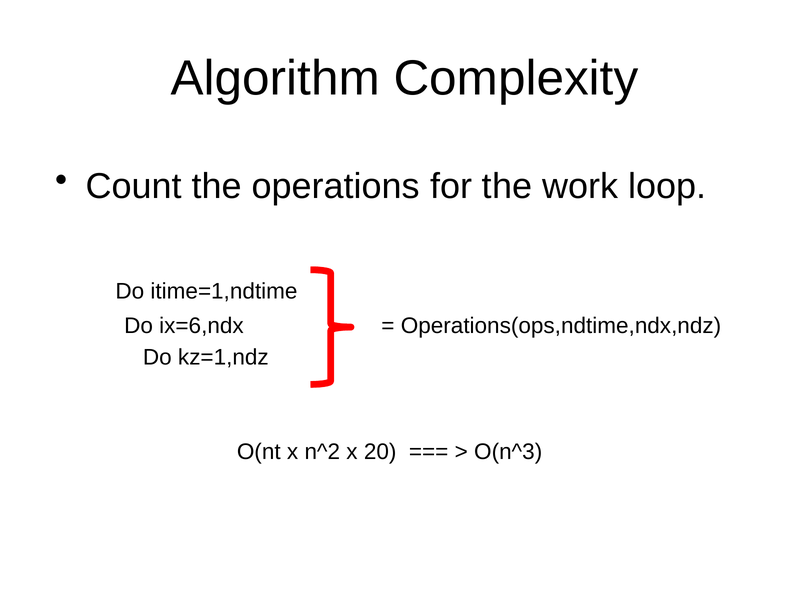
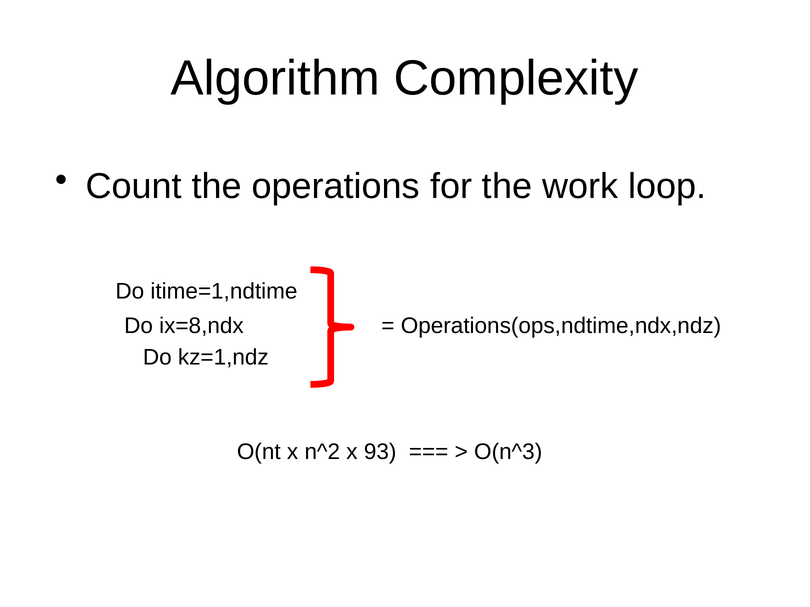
ix=6,ndx: ix=6,ndx -> ix=8,ndx
20: 20 -> 93
